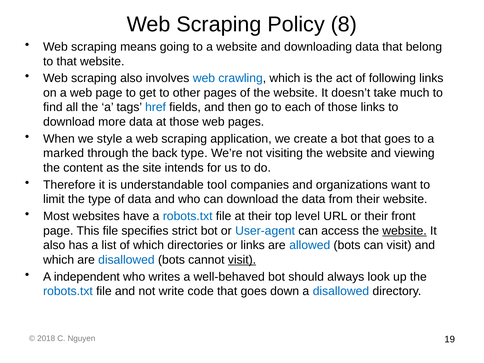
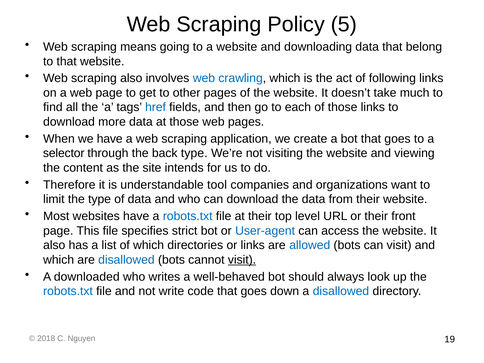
8: 8 -> 5
we style: style -> have
marked: marked -> selector
website at (405, 231) underline: present -> none
independent: independent -> downloaded
